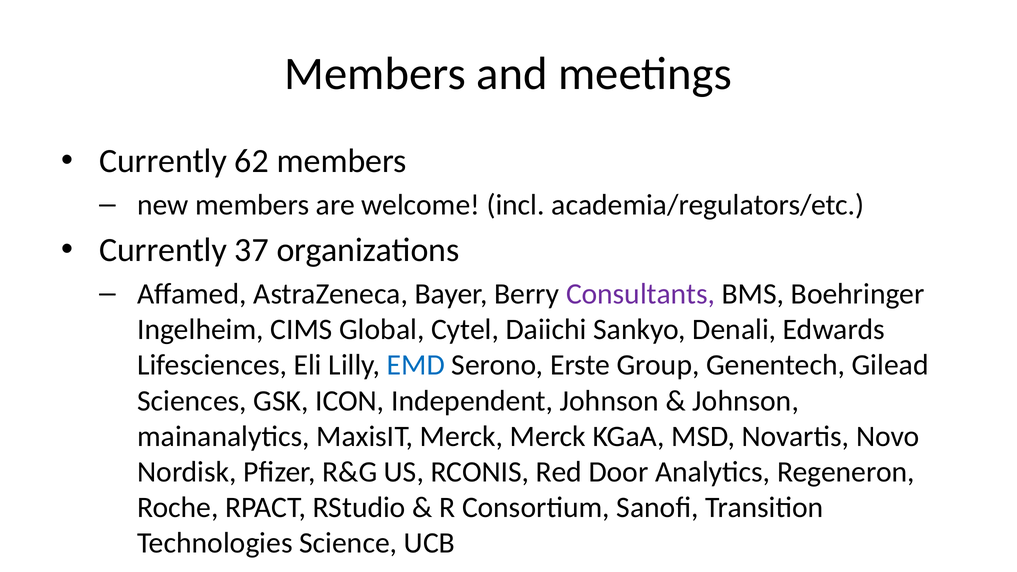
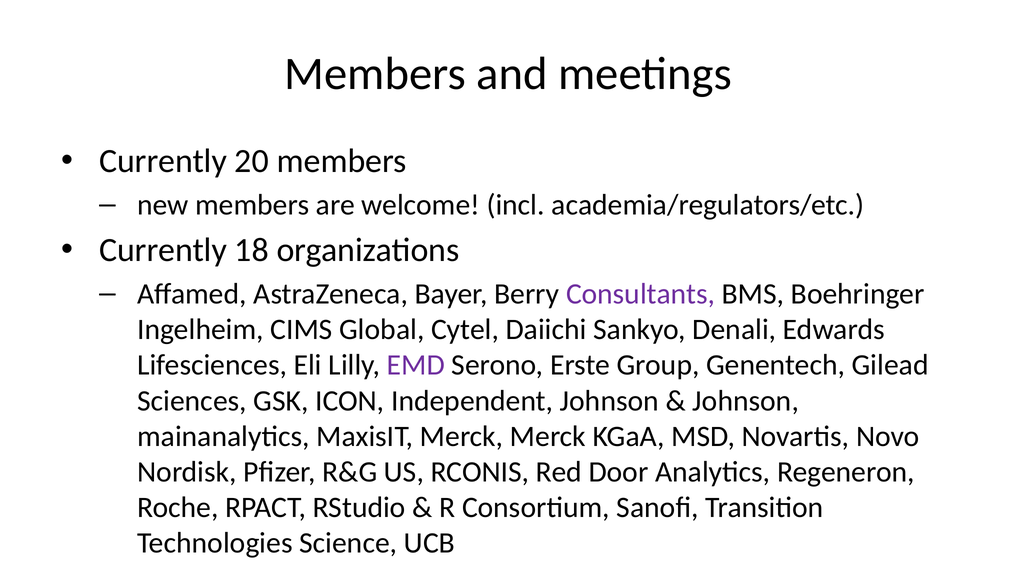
62: 62 -> 20
37: 37 -> 18
EMD colour: blue -> purple
